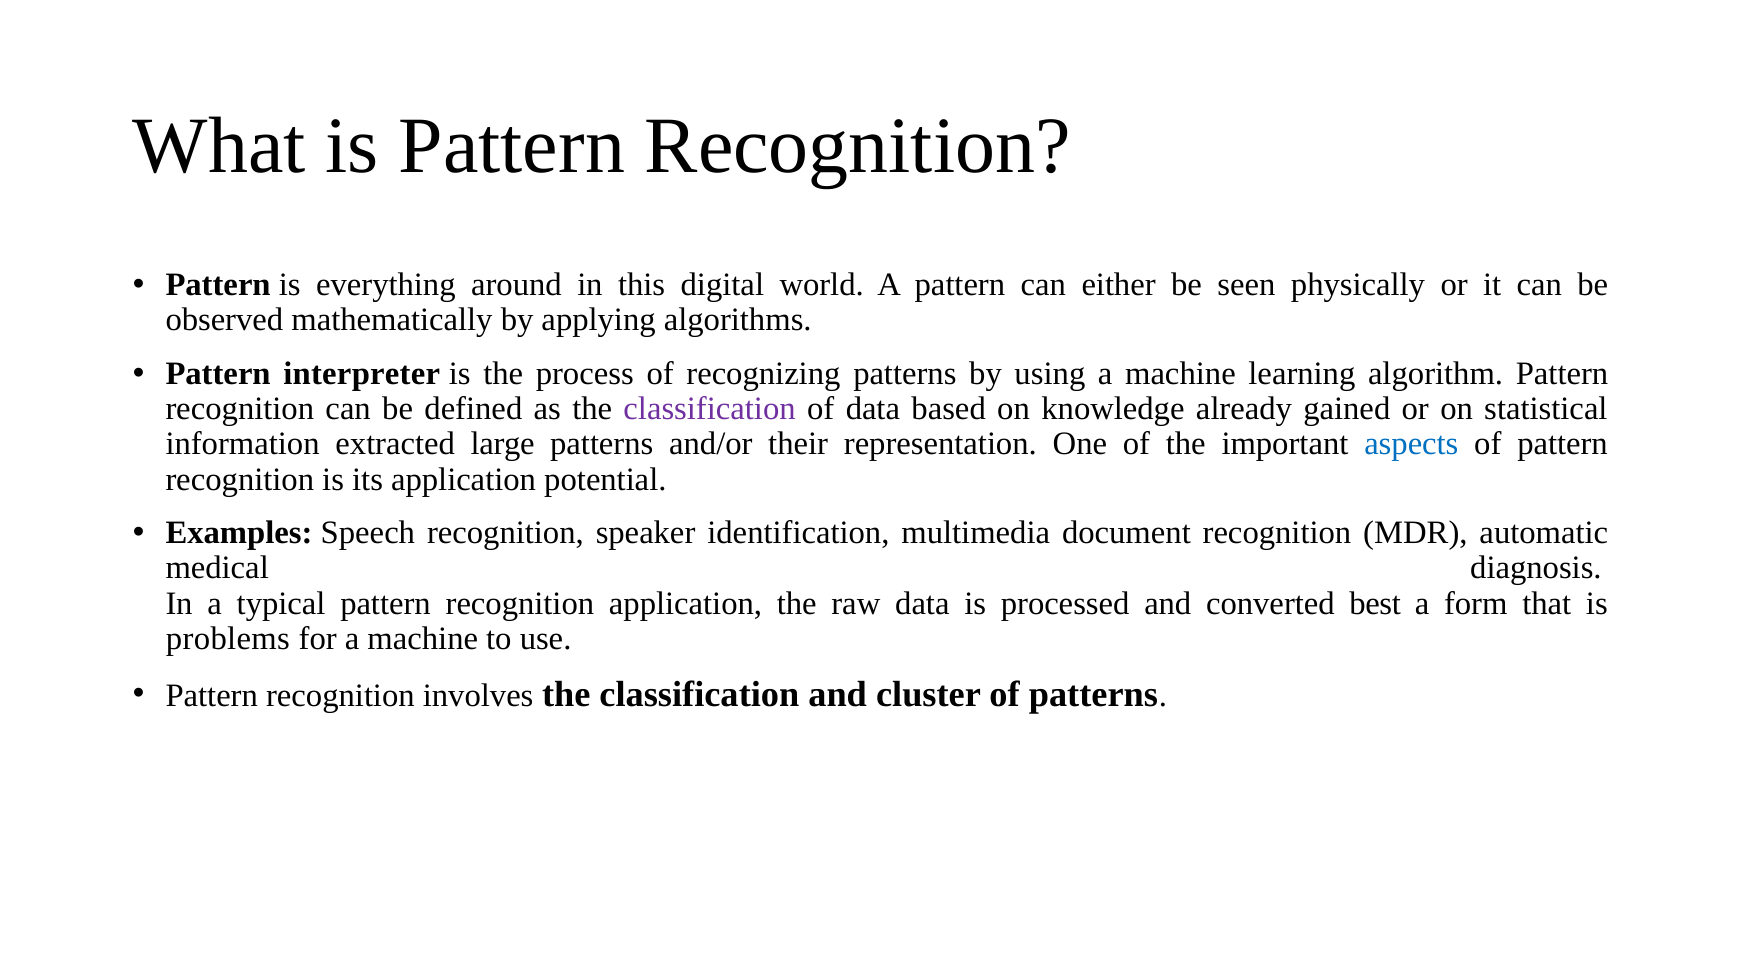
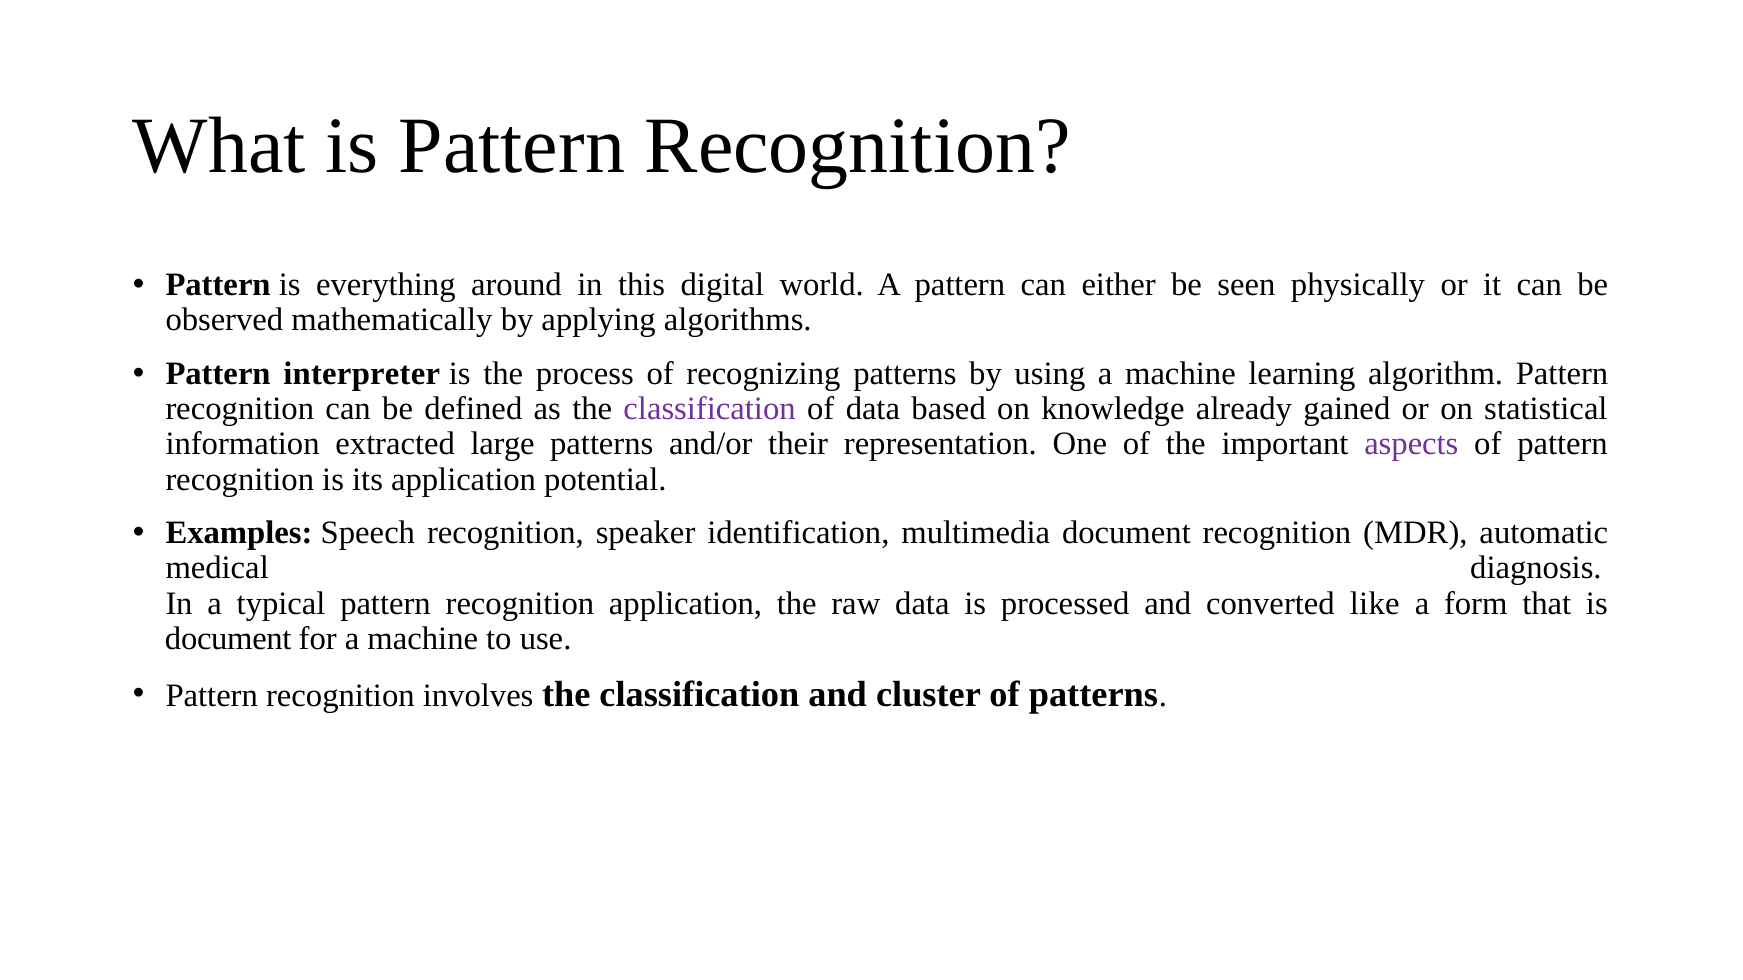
aspects colour: blue -> purple
best: best -> like
problems at (228, 639): problems -> document
